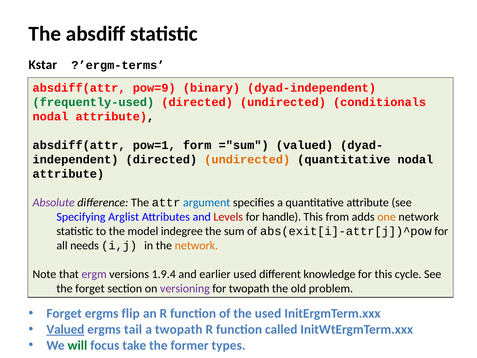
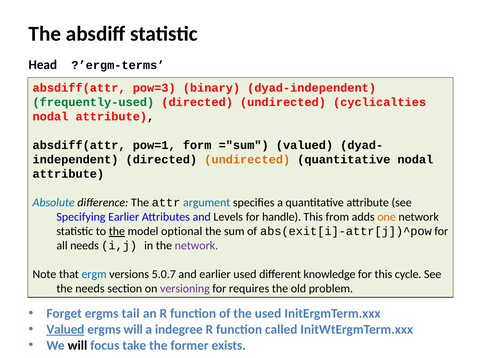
Kstar: Kstar -> Head
pow=9: pow=9 -> pow=3
conditionals: conditionals -> cyclicalties
Absolute colour: purple -> blue
Specifying Arglist: Arglist -> Earlier
Levels colour: red -> black
the at (117, 231) underline: none -> present
indegree: indegree -> optional
network at (196, 246) colour: orange -> purple
ergm colour: purple -> blue
1.9.4: 1.9.4 -> 5.0.7
the forget: forget -> needs
for twopath: twopath -> requires
flip: flip -> tail
ergms tail: tail -> will
a twopath: twopath -> indegree
will at (77, 345) colour: green -> black
types: types -> exists
